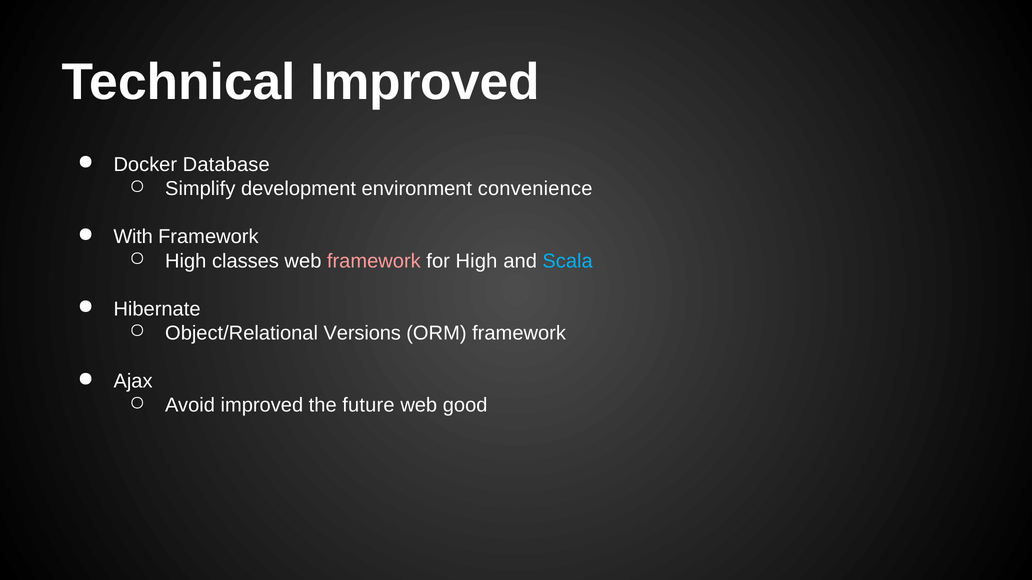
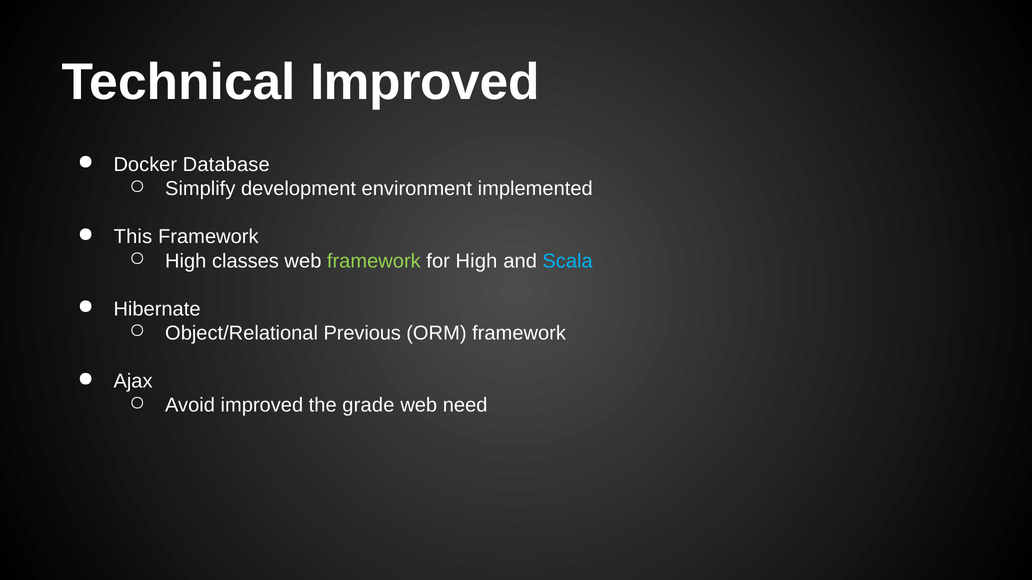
convenience: convenience -> implemented
With: With -> This
framework at (374, 261) colour: pink -> light green
Versions: Versions -> Previous
future: future -> grade
good: good -> need
